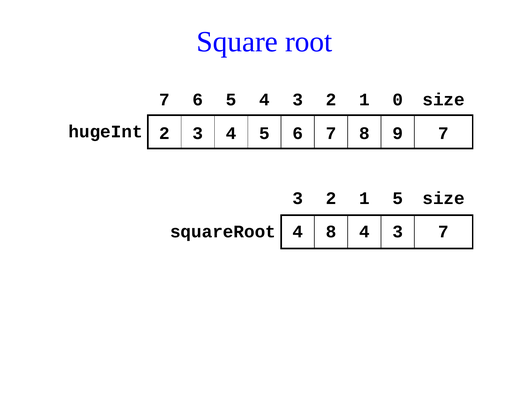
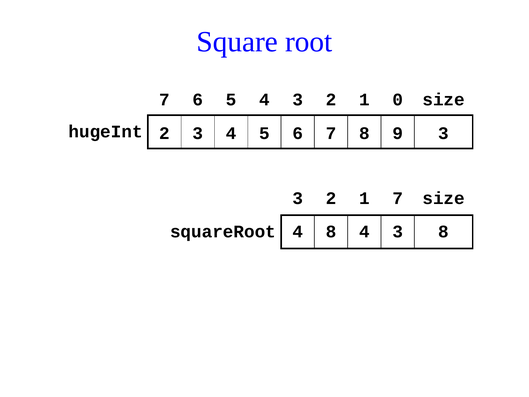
9 7: 7 -> 3
1 5: 5 -> 7
3 7: 7 -> 8
